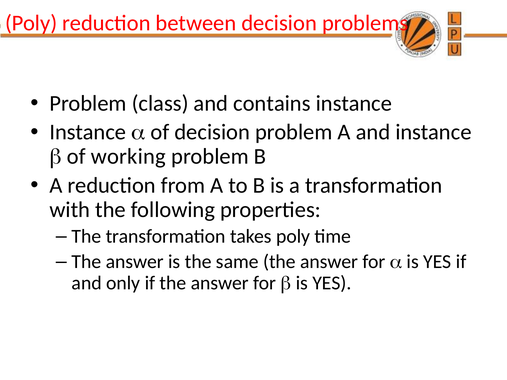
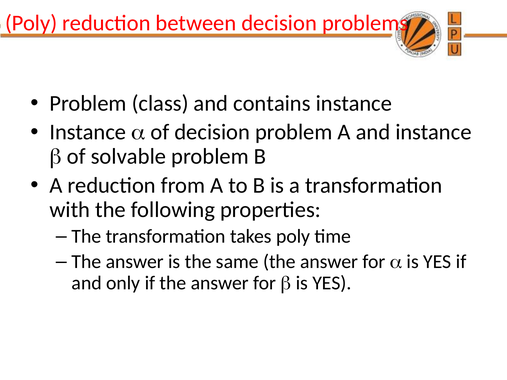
working: working -> solvable
